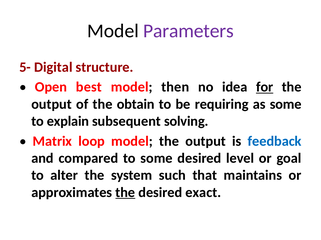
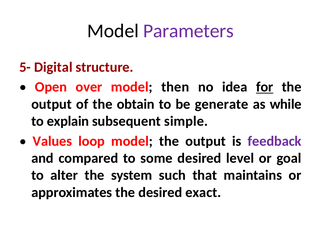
best: best -> over
requiring: requiring -> generate
as some: some -> while
solving: solving -> simple
Matrix: Matrix -> Values
feedback colour: blue -> purple
the at (125, 193) underline: present -> none
